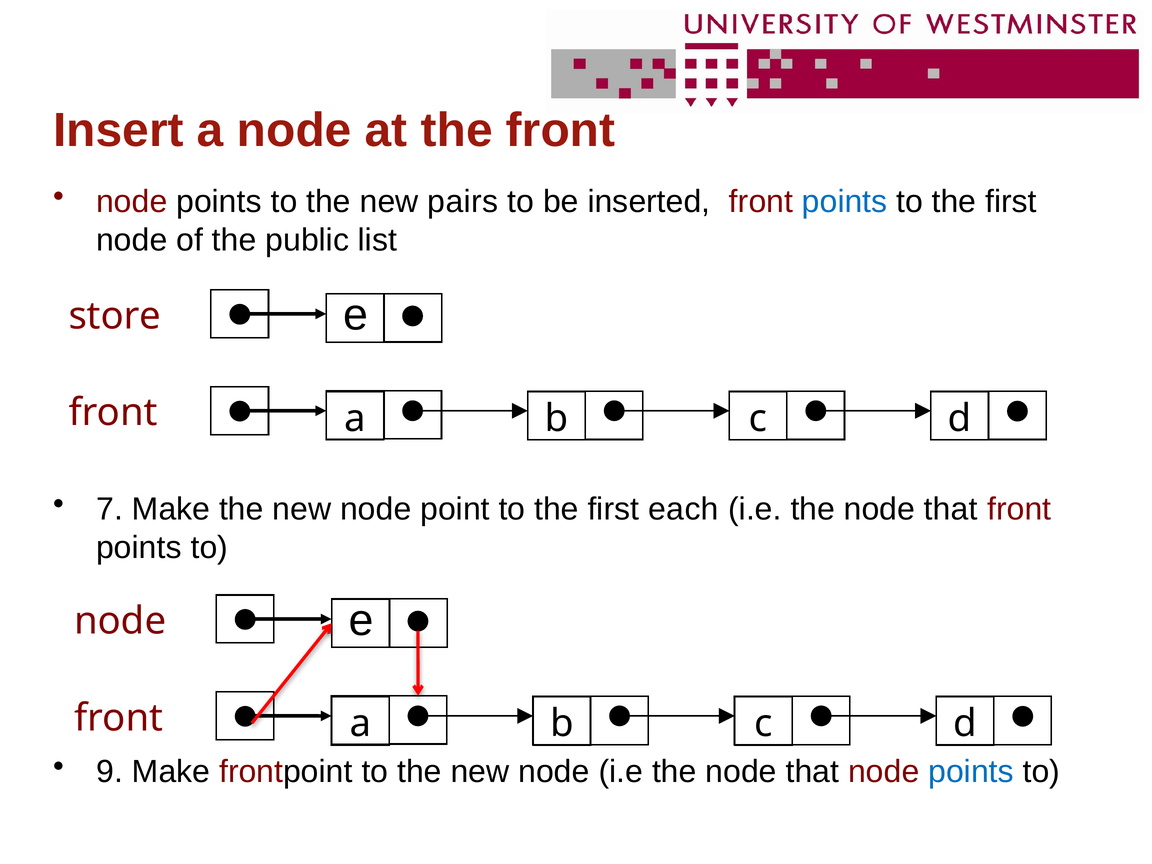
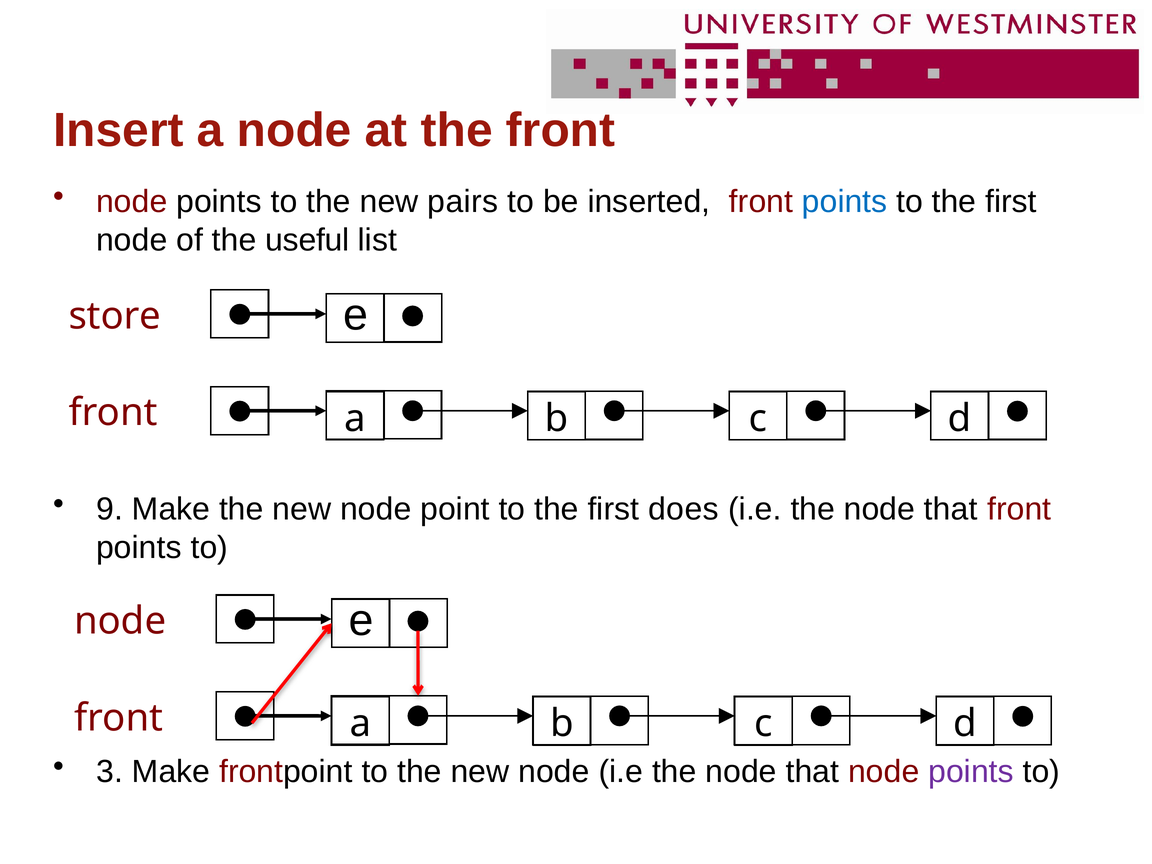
public: public -> useful
7: 7 -> 9
each: each -> does
9: 9 -> 3
points at (971, 772) colour: blue -> purple
